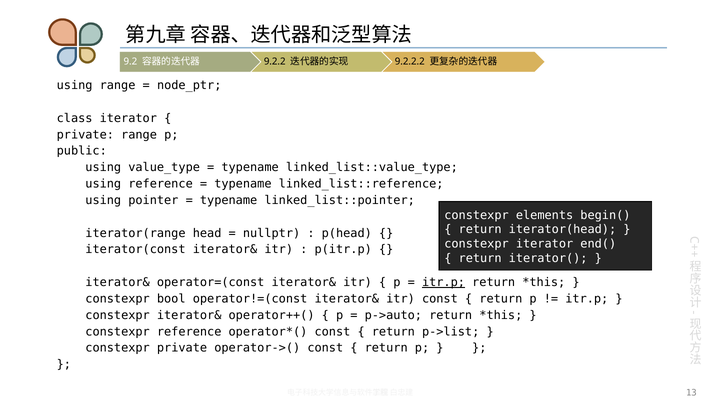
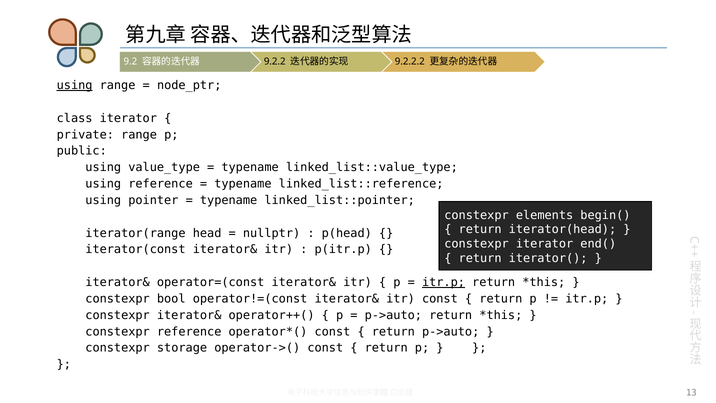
using at (75, 85) underline: none -> present
return p->list: p->list -> p->auto
constexpr private: private -> storage
